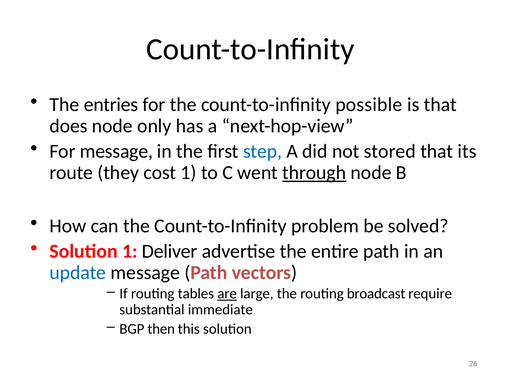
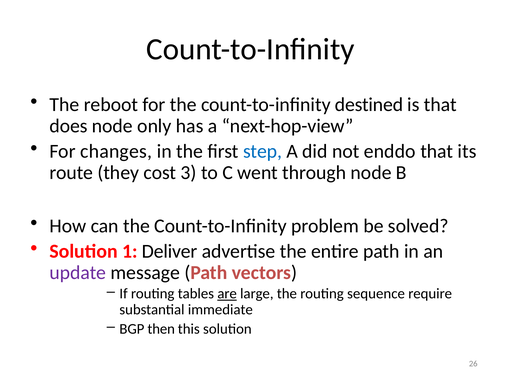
entries: entries -> reboot
possible: possible -> destined
For message: message -> changes
stored: stored -> enddo
cost 1: 1 -> 3
through underline: present -> none
update colour: blue -> purple
broadcast: broadcast -> sequence
